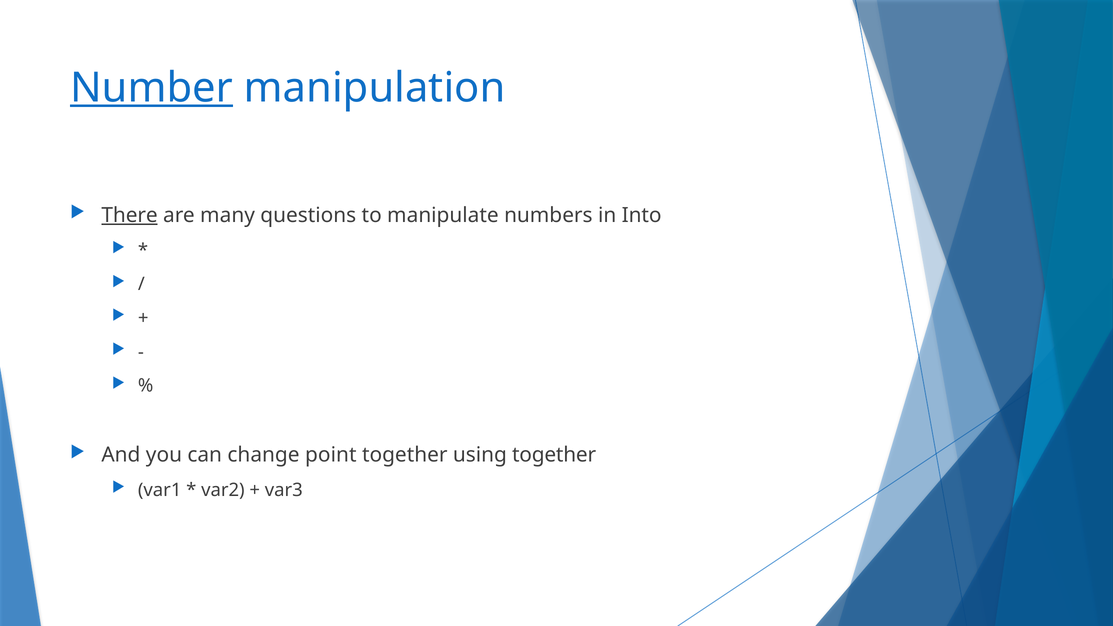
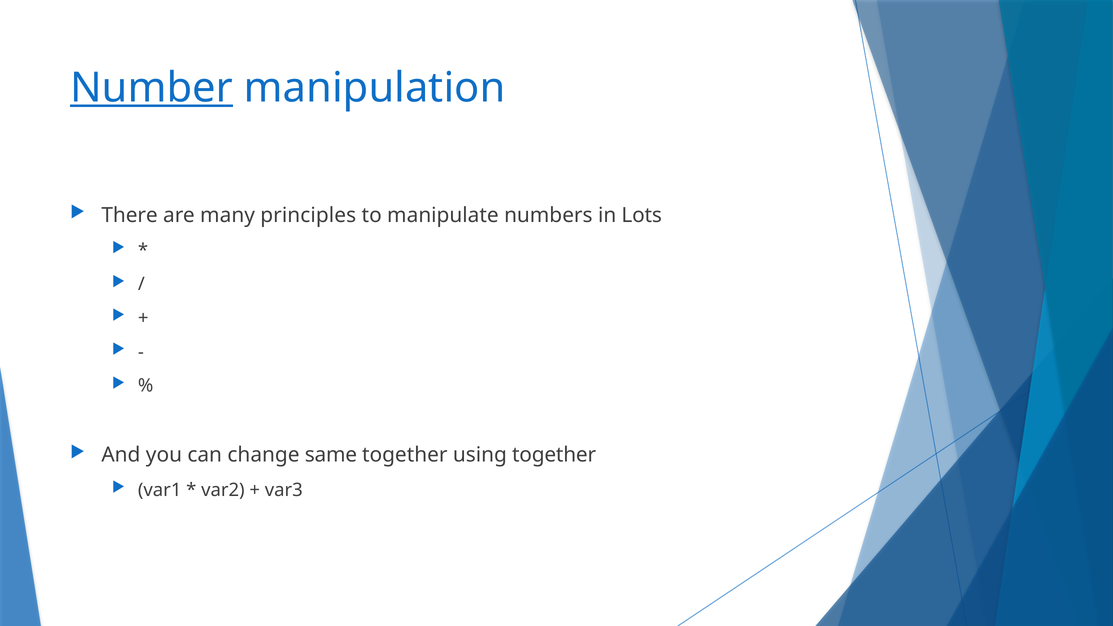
There underline: present -> none
questions: questions -> principles
Into: Into -> Lots
point: point -> same
